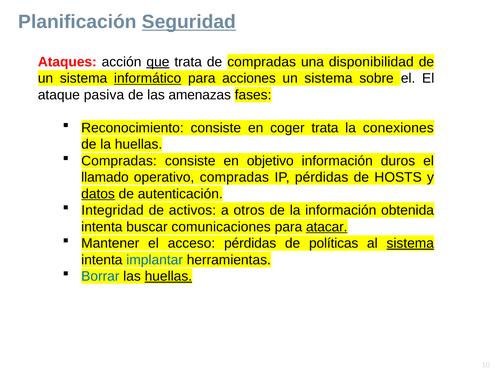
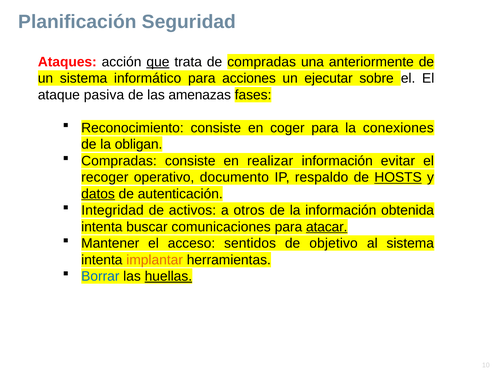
Seguridad underline: present -> none
disponibilidad: disponibilidad -> anteriormente
informático underline: present -> none
sistema at (328, 78): sistema -> ejecutar
coger trata: trata -> para
la huellas: huellas -> obligan
objetivo: objetivo -> realizar
duros: duros -> evitar
llamado: llamado -> recoger
operativo compradas: compradas -> documento
IP pérdidas: pérdidas -> respaldo
HOSTS underline: none -> present
acceso pérdidas: pérdidas -> sentidos
políticas: políticas -> objetivo
sistema at (410, 243) underline: present -> none
implantar colour: blue -> orange
